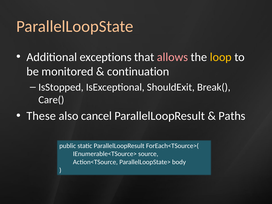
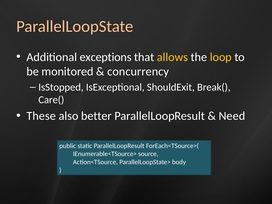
allows colour: pink -> yellow
continuation: continuation -> concurrency
cancel: cancel -> better
Paths: Paths -> Need
